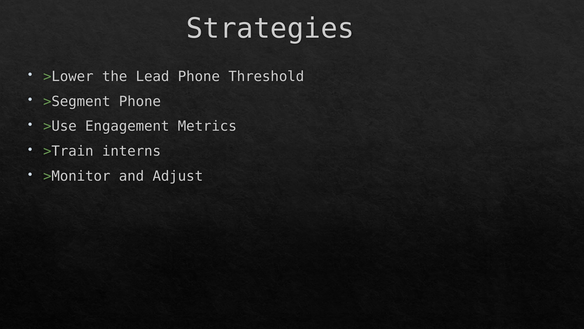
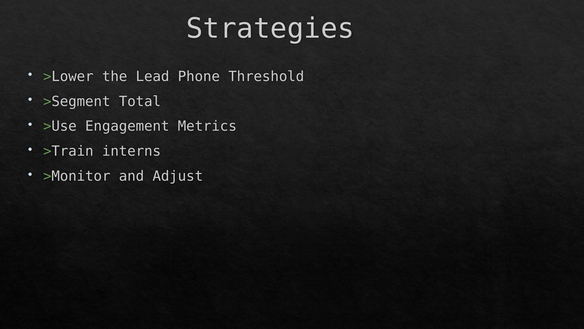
>Segment Phone: Phone -> Total
